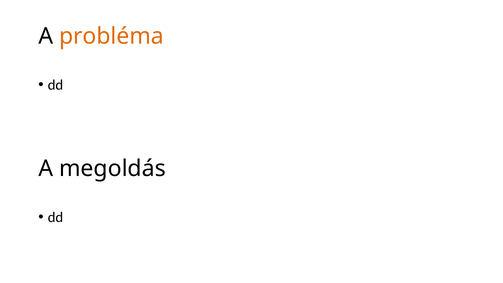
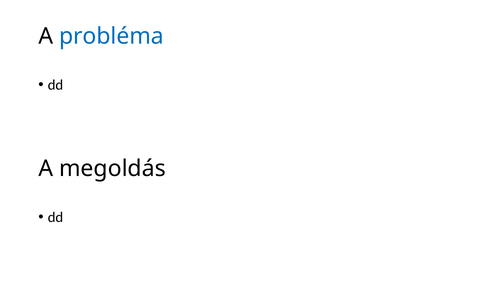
probléma colour: orange -> blue
